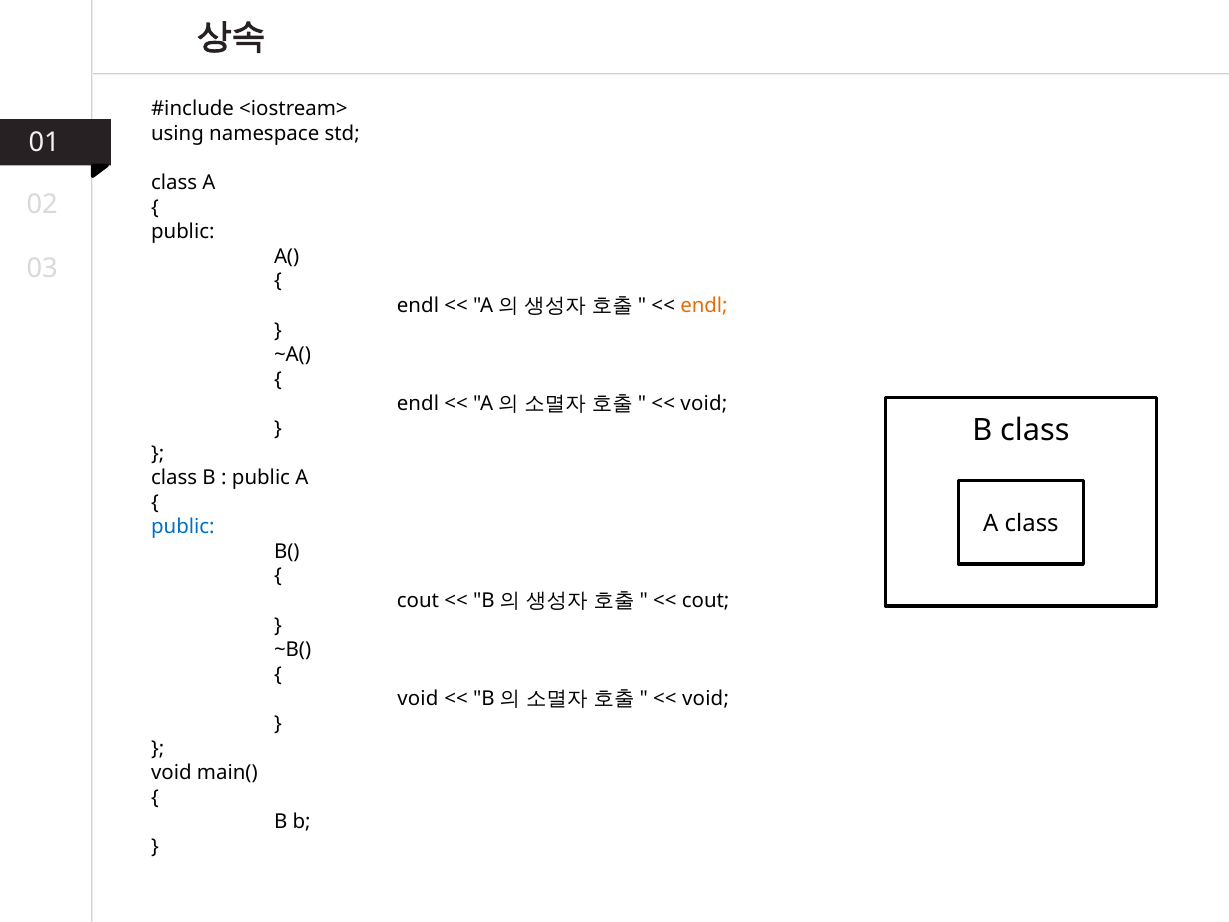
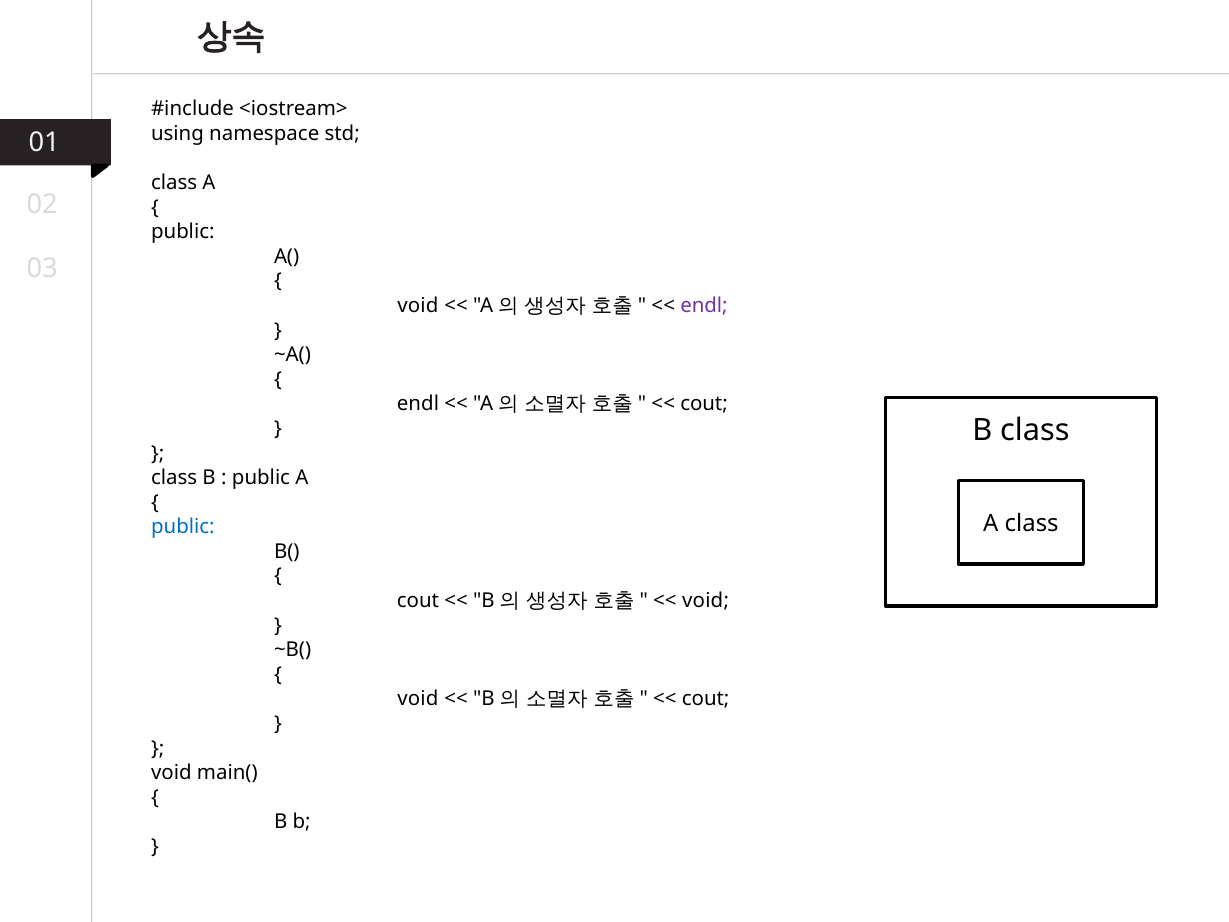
endl at (418, 306): endl -> void
endl at (704, 306) colour: orange -> purple
void at (704, 404): void -> cout
cout at (706, 601): cout -> void
void at (706, 699): void -> cout
